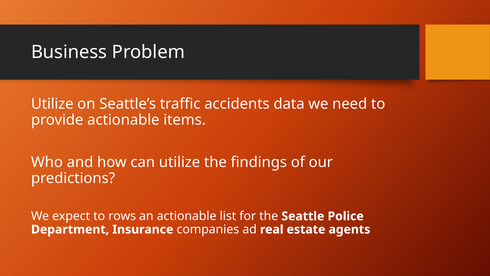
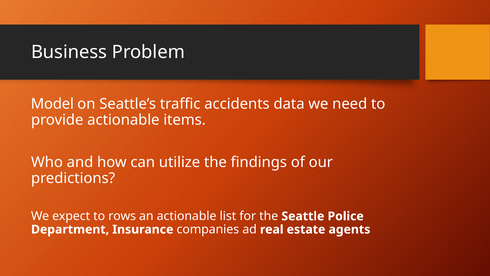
Utilize at (52, 104): Utilize -> Model
